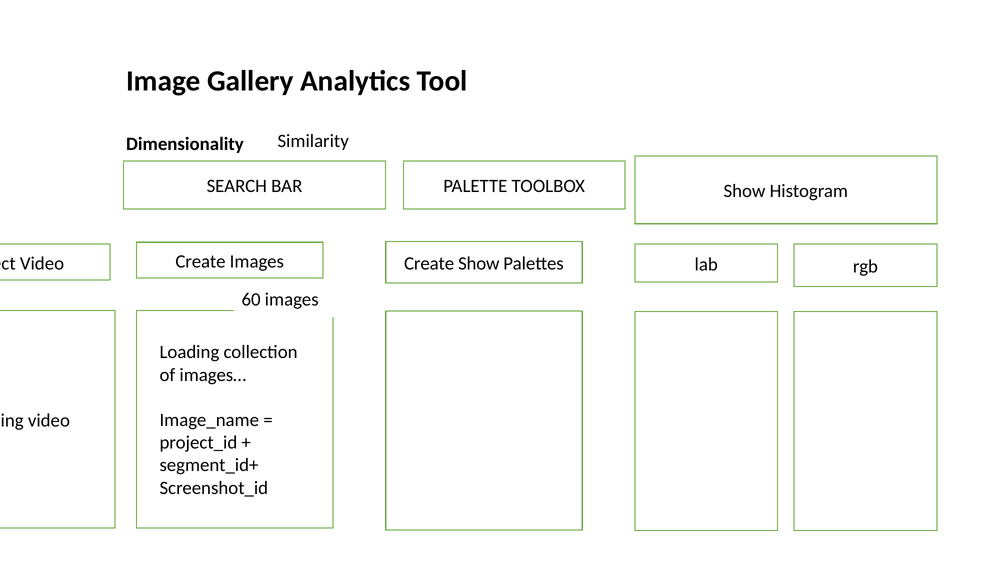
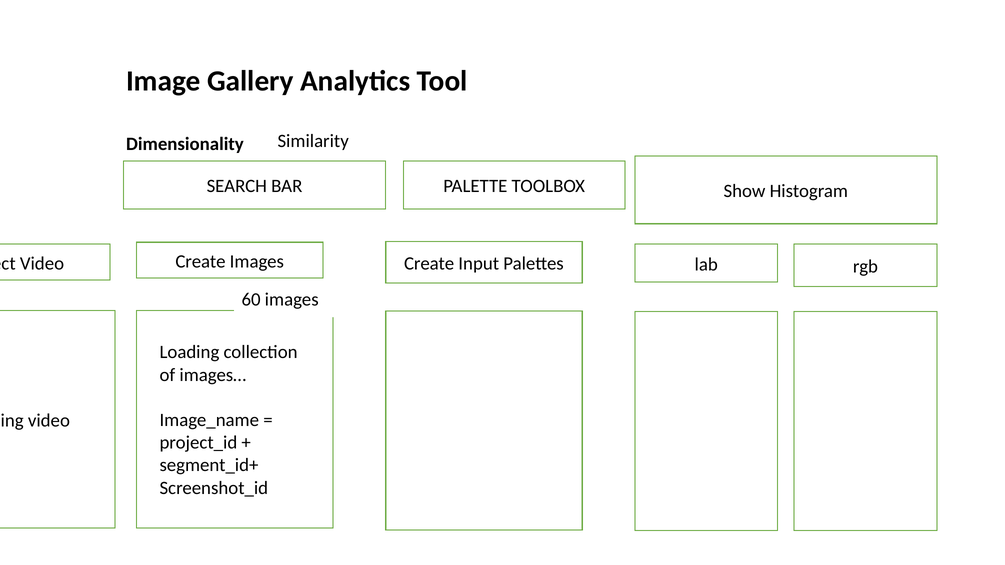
Create Show: Show -> Input
